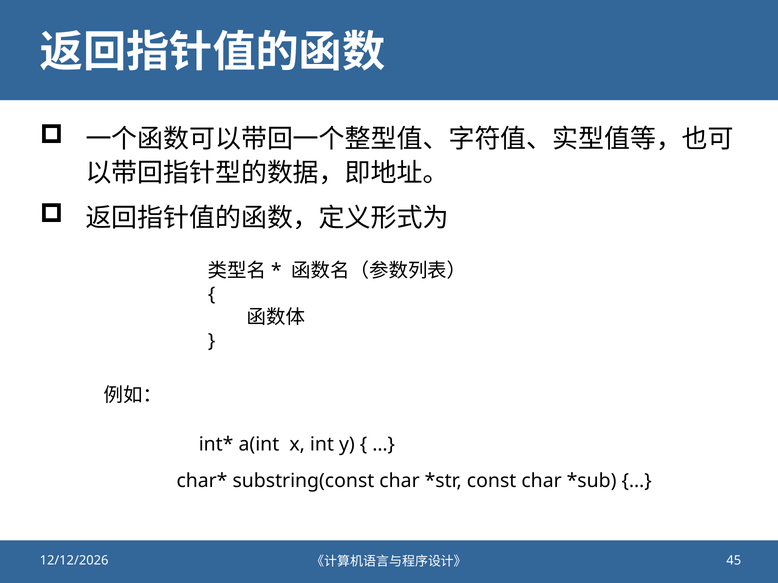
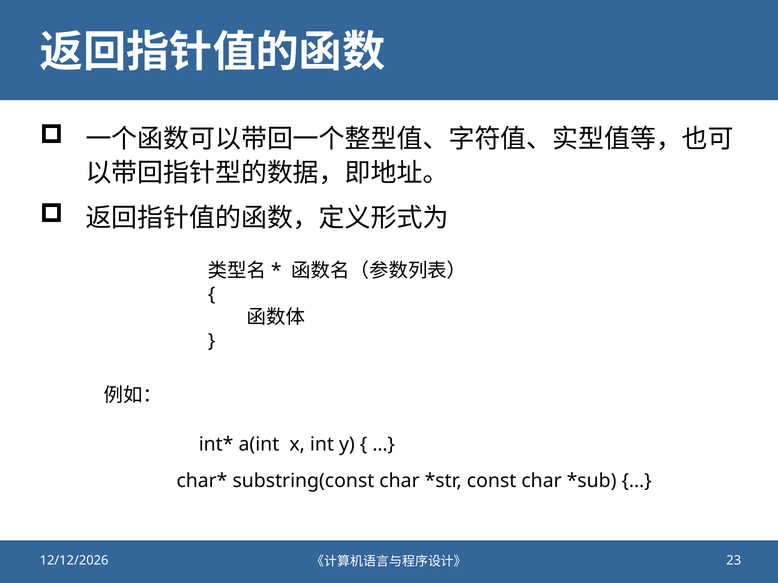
45: 45 -> 23
